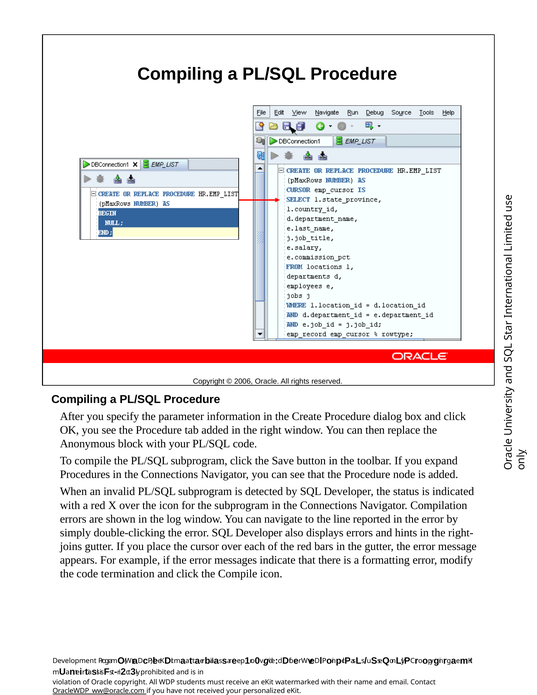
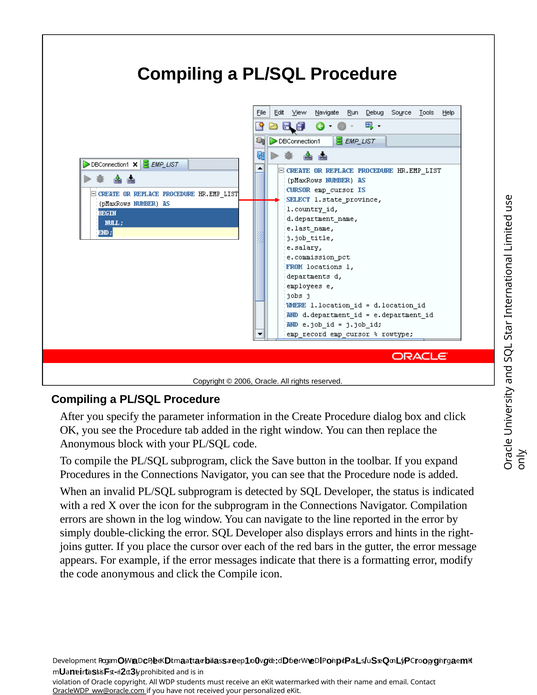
code termination: termination -> anonymous
